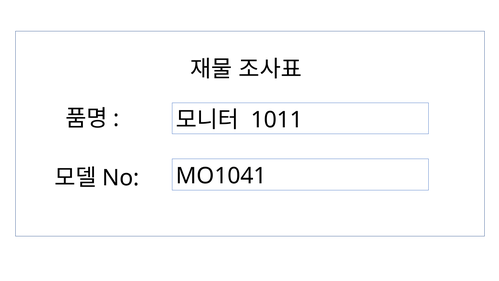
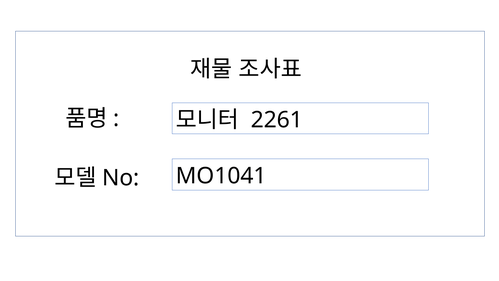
1011: 1011 -> 2261
